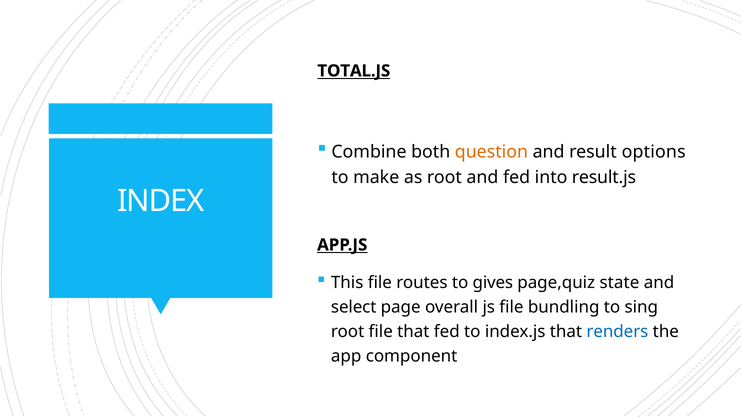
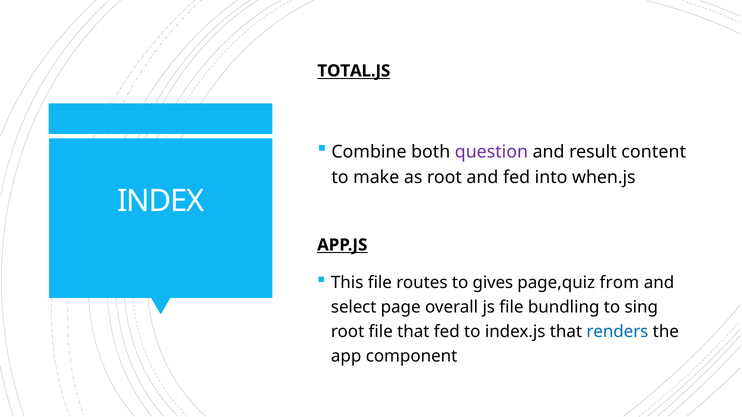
question colour: orange -> purple
options: options -> content
result.js: result.js -> when.js
state: state -> from
